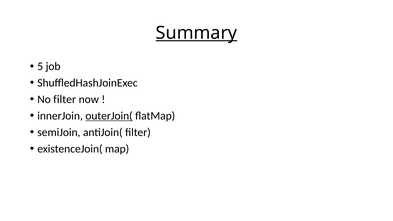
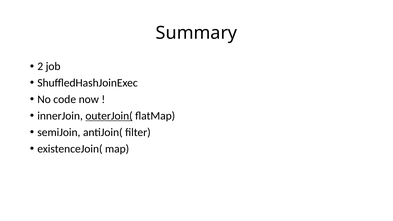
Summary underline: present -> none
5: 5 -> 2
No filter: filter -> code
